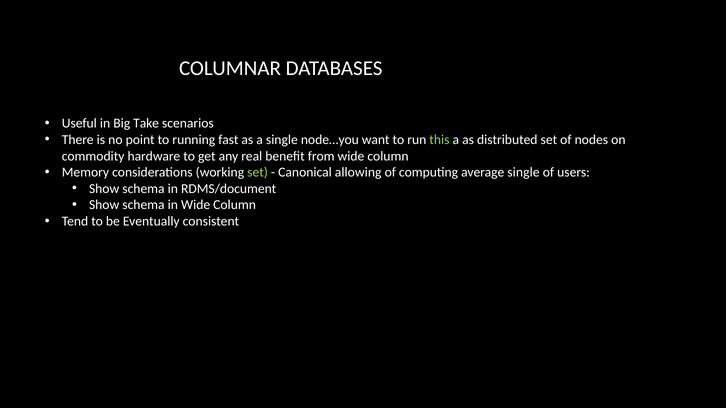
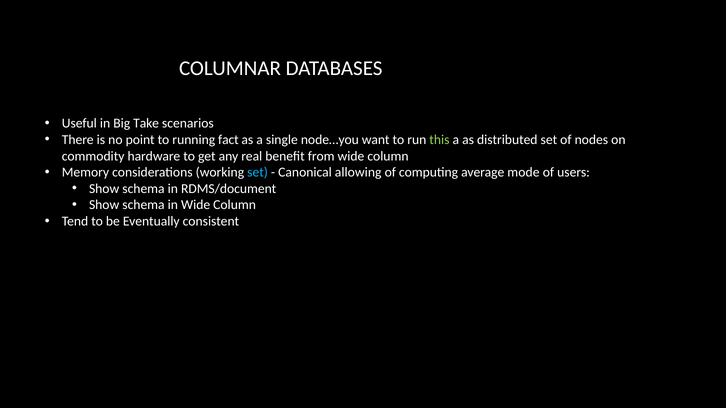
fast: fast -> fact
set at (258, 173) colour: light green -> light blue
average single: single -> mode
